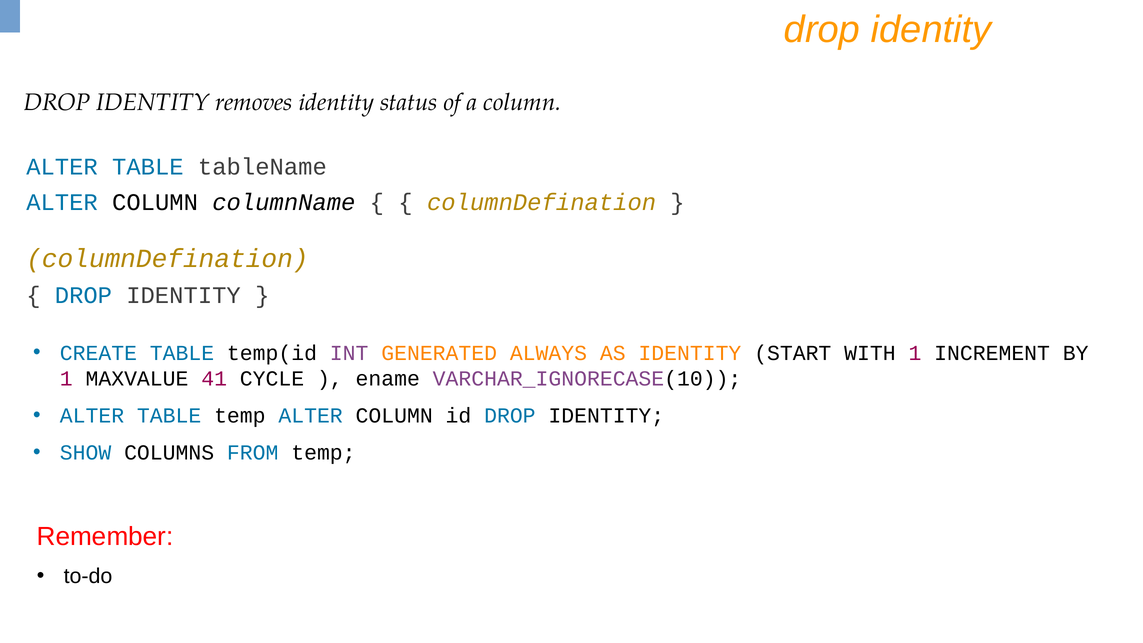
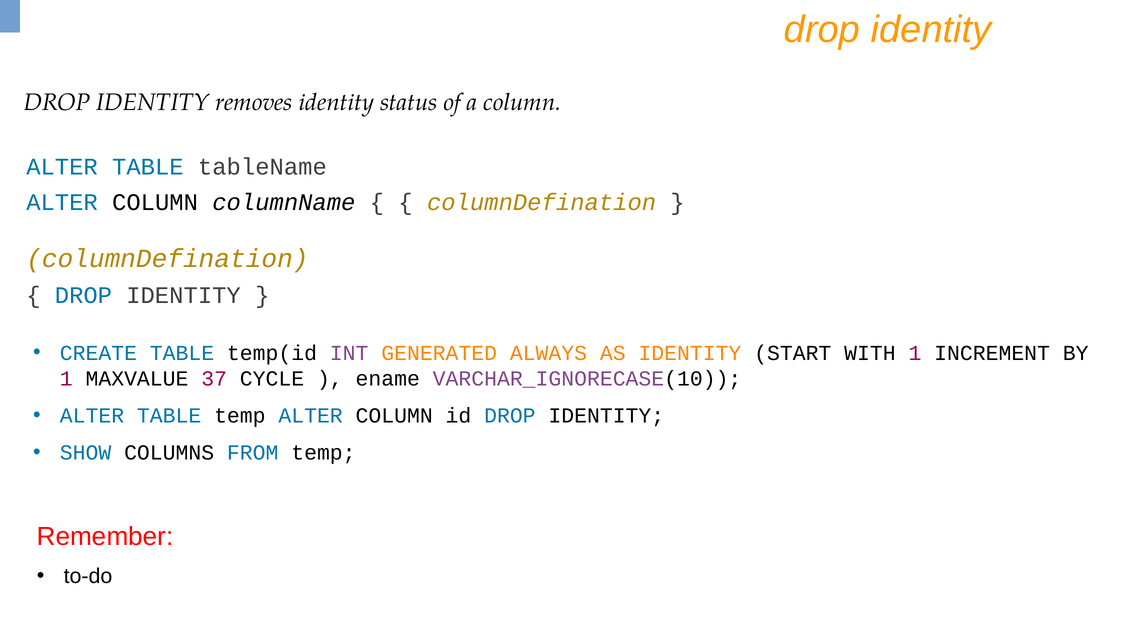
41: 41 -> 37
